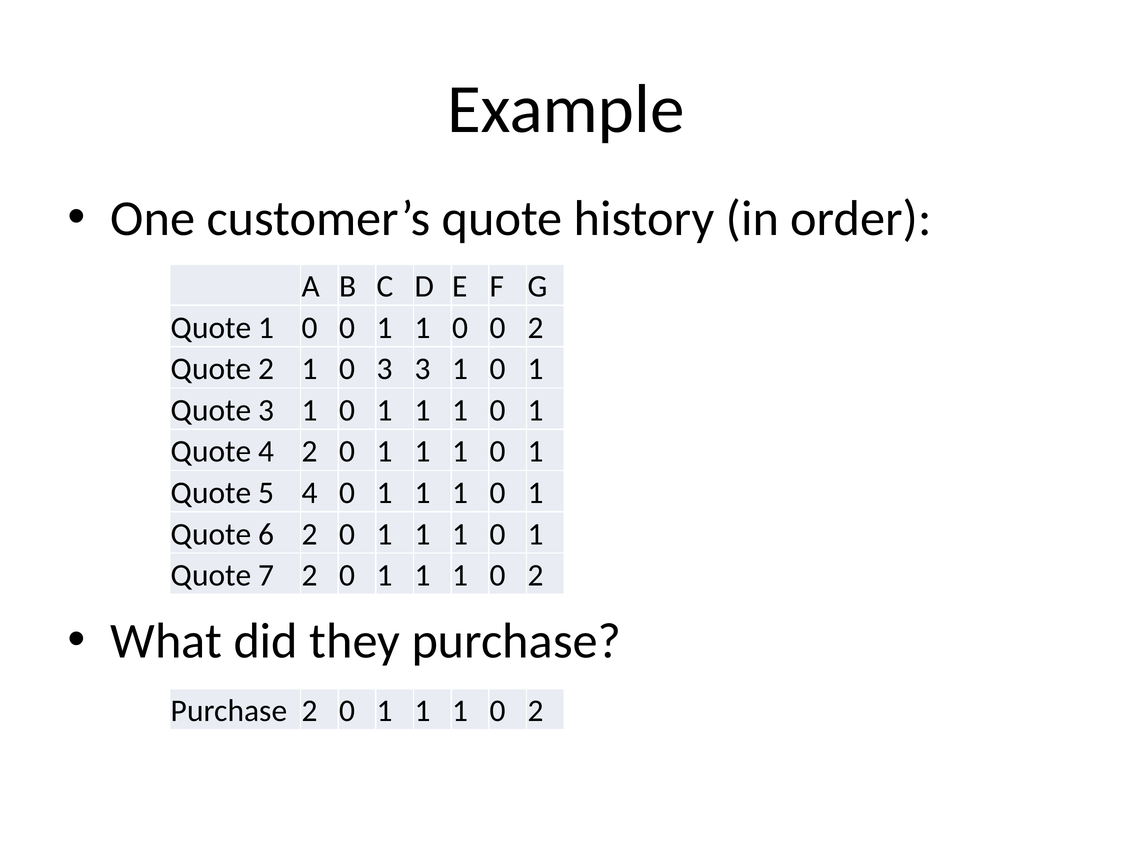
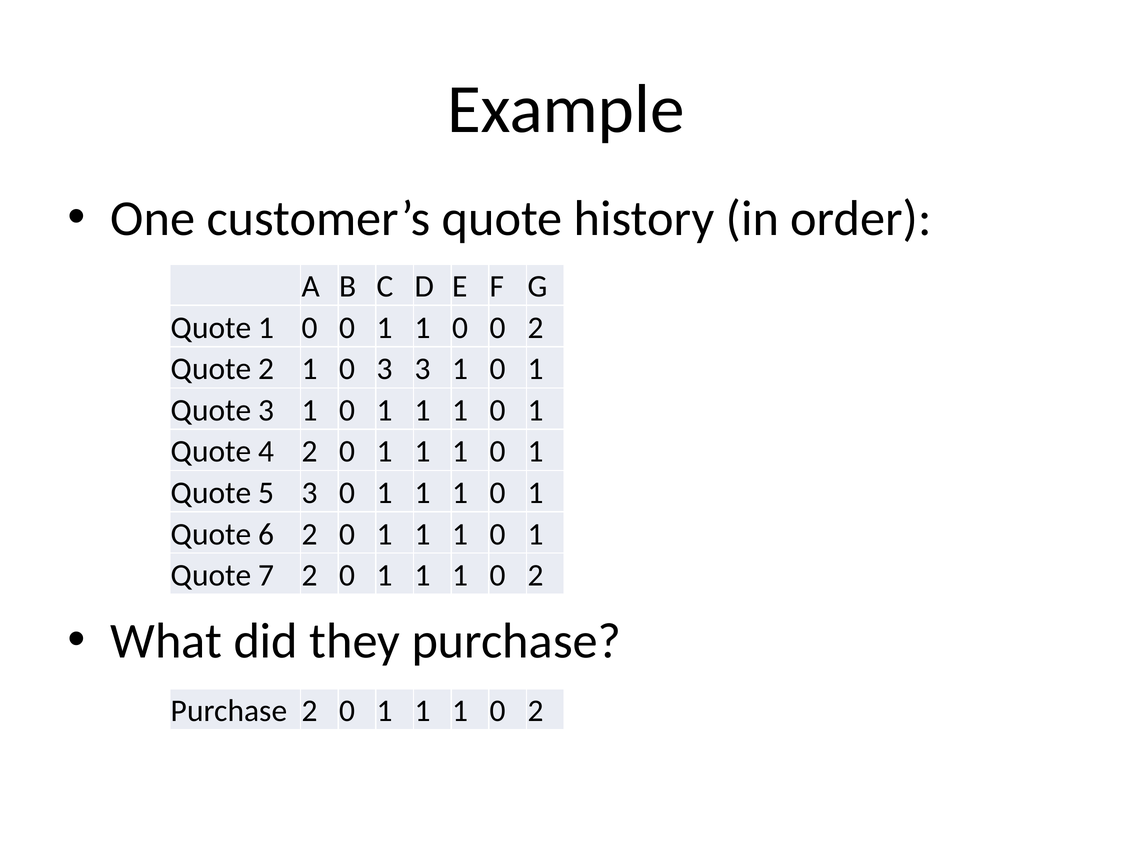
5 4: 4 -> 3
